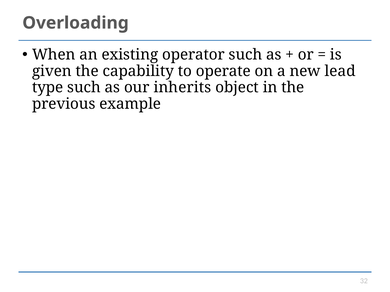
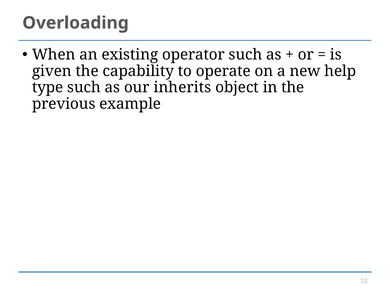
lead: lead -> help
